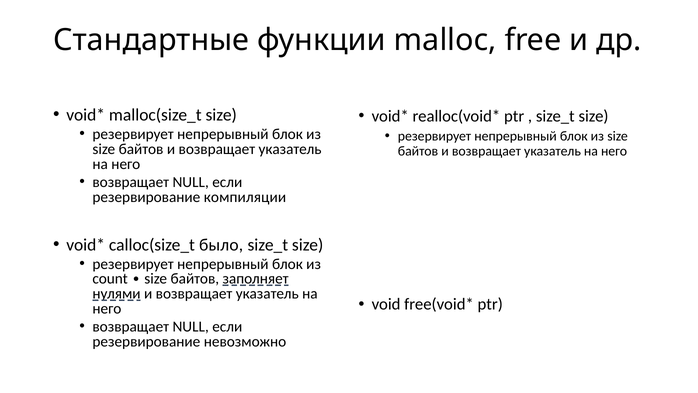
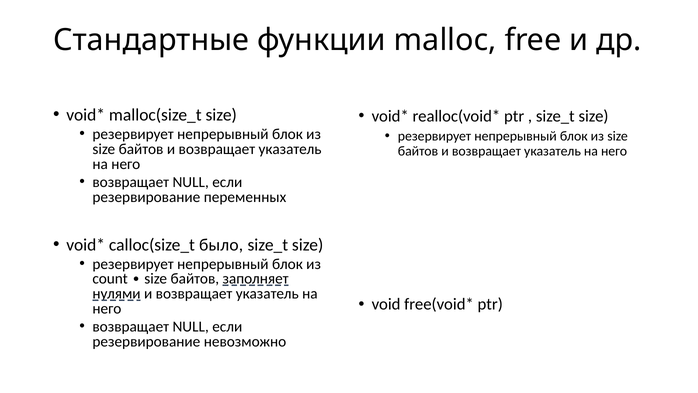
компиляции: компиляции -> переменных
